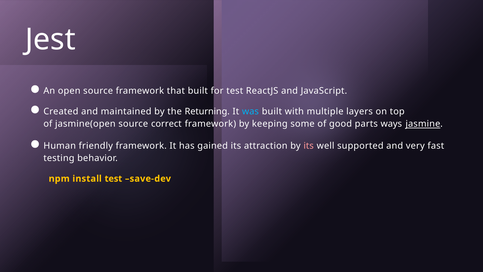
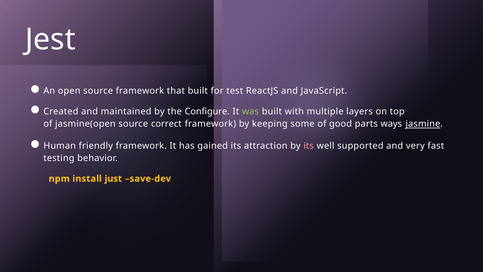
Returning: Returning -> Configure
was colour: light blue -> light green
install test: test -> just
